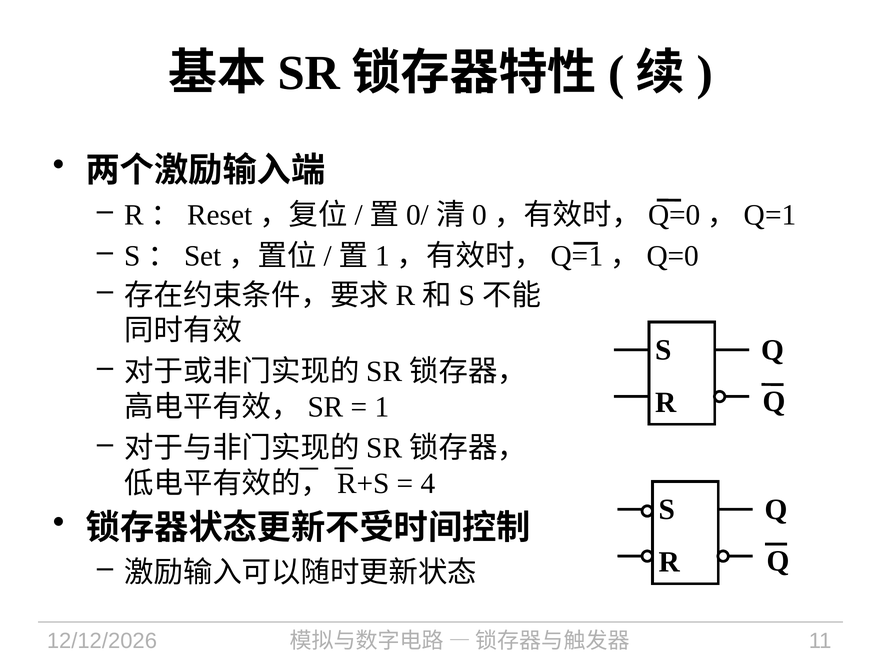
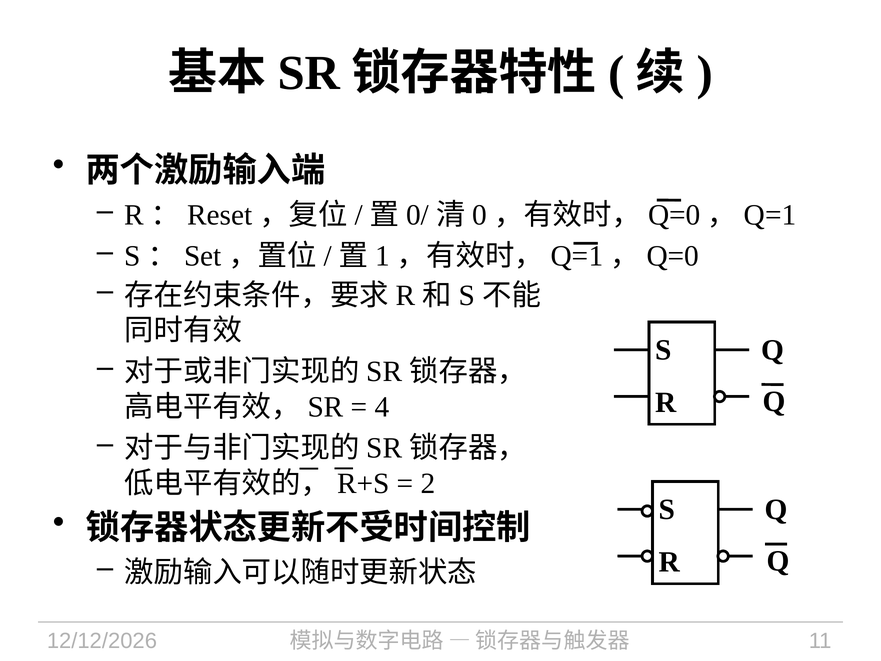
1: 1 -> 4
4: 4 -> 2
